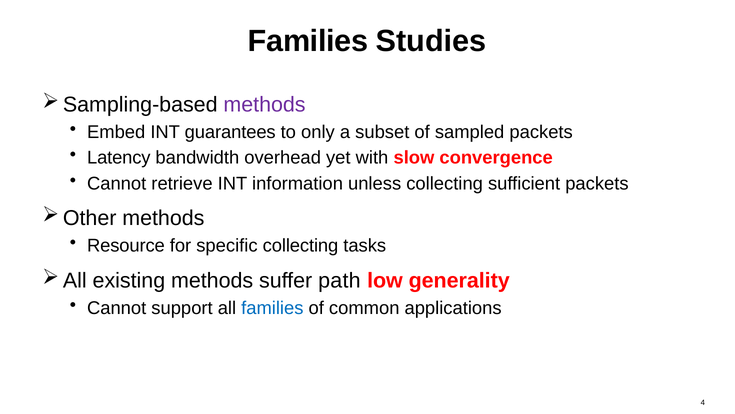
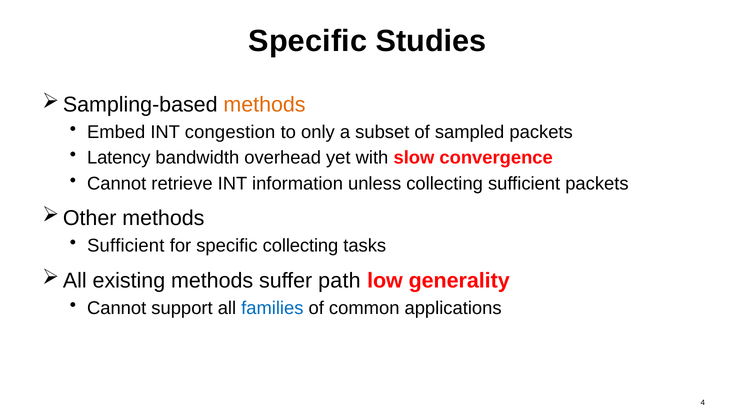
Families at (308, 41): Families -> Specific
methods at (265, 104) colour: purple -> orange
guarantees: guarantees -> congestion
Resource at (126, 245): Resource -> Sufficient
